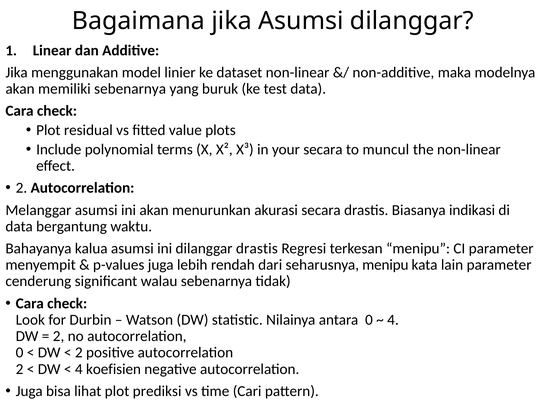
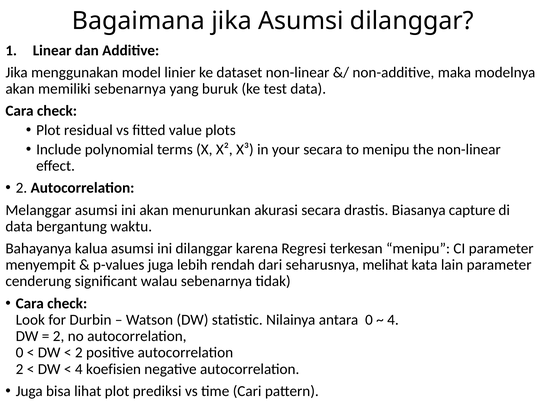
to muncul: muncul -> menipu
indikasi: indikasi -> capture
dilanggar drastis: drastis -> karena
seharusnya menipu: menipu -> melihat
